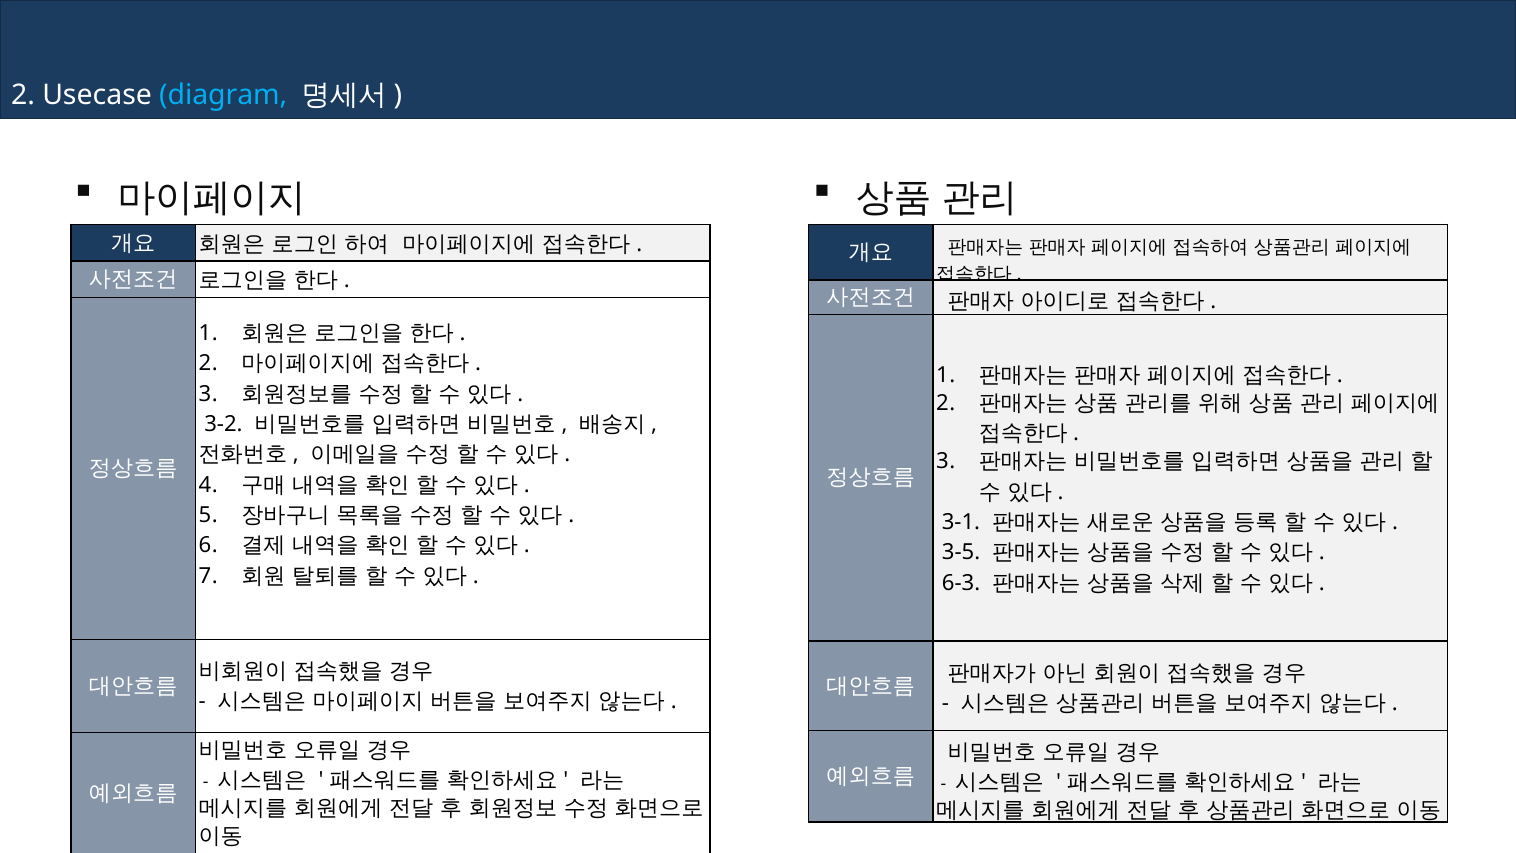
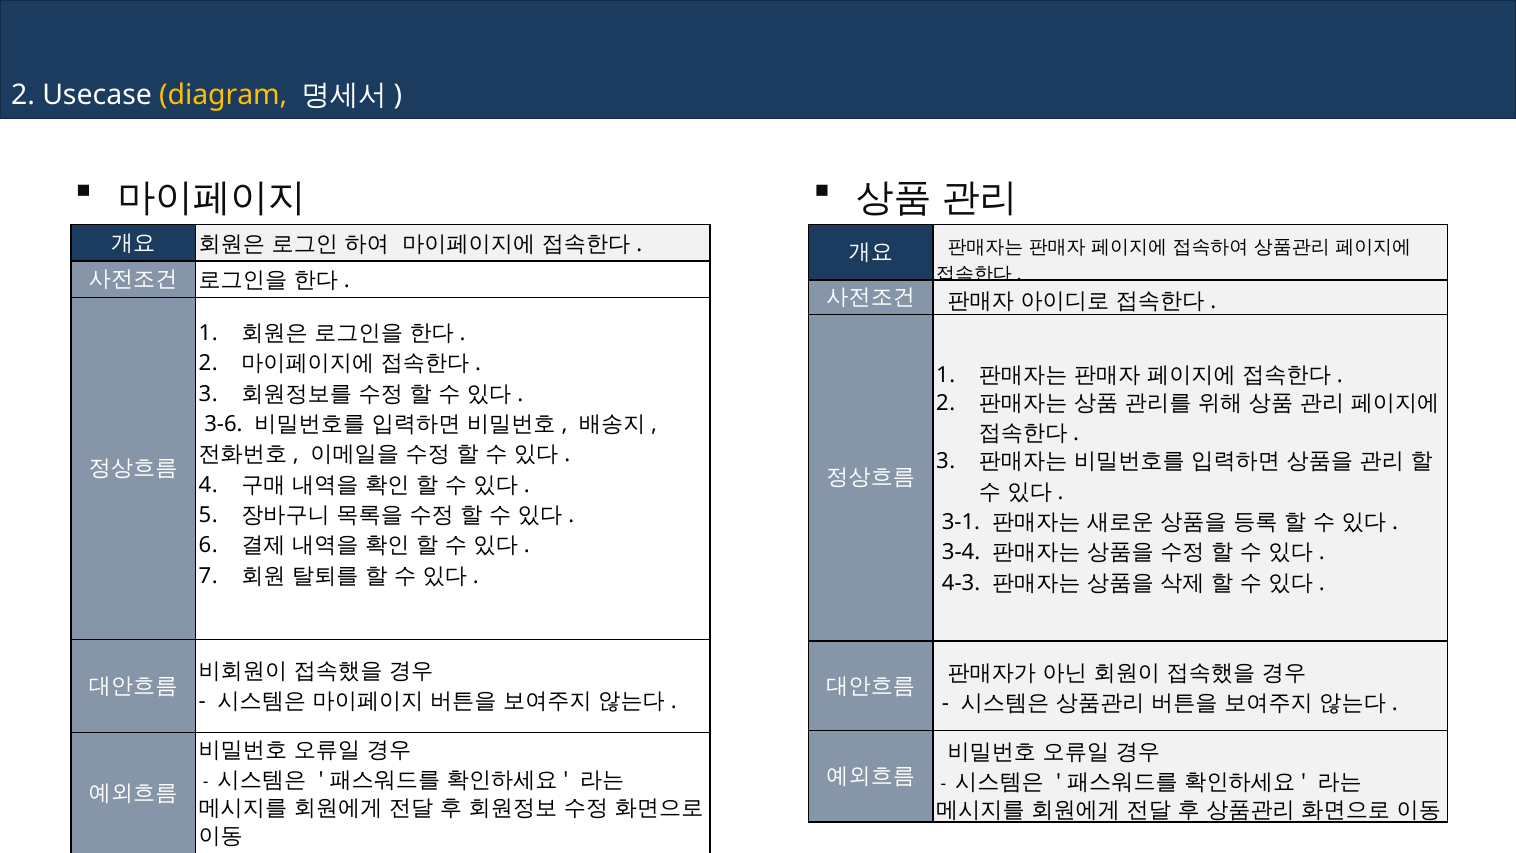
diagram colour: light blue -> yellow
3-2: 3-2 -> 3-6
3-5: 3-5 -> 3-4
6-3: 6-3 -> 4-3
